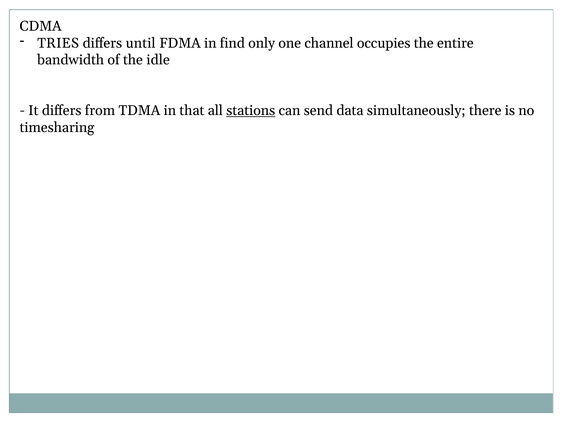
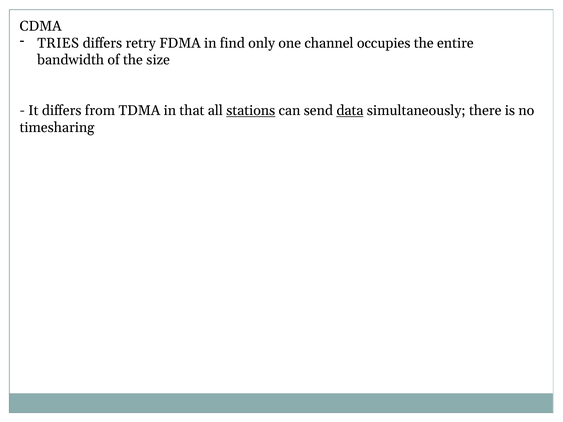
until: until -> retry
idle: idle -> size
data underline: none -> present
